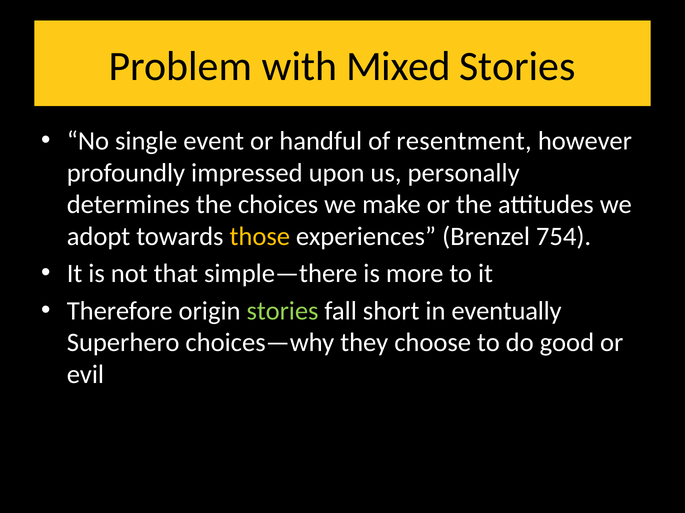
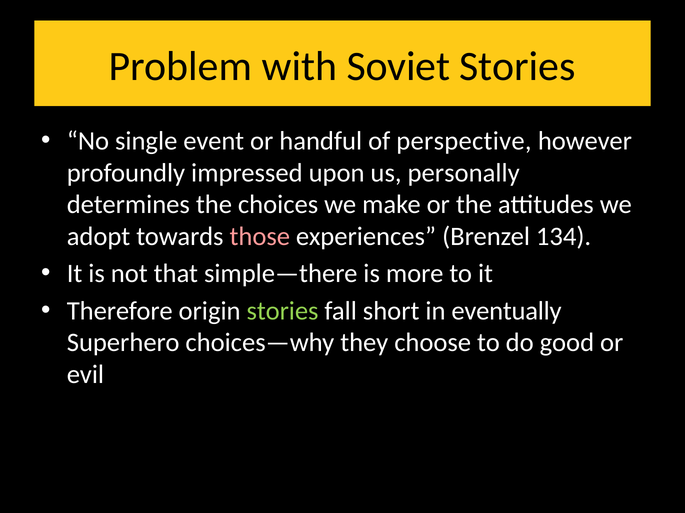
Mixed: Mixed -> Soviet
resentment: resentment -> perspective
those colour: yellow -> pink
754: 754 -> 134
